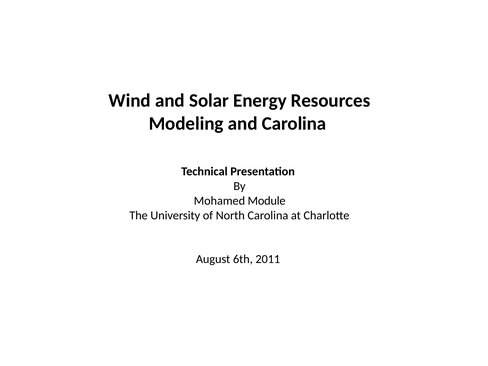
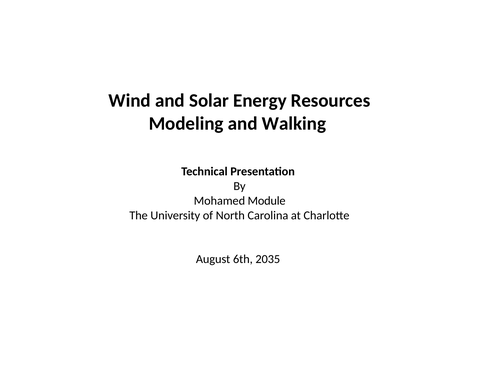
and Carolina: Carolina -> Walking
2011: 2011 -> 2035
